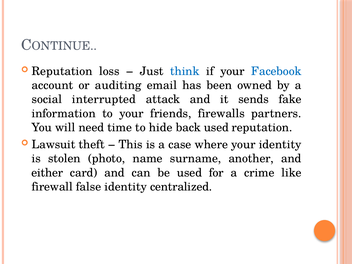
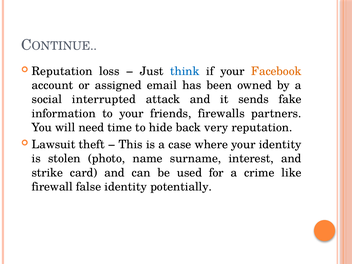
Facebook colour: blue -> orange
auditing: auditing -> assigned
back used: used -> very
another: another -> interest
either: either -> strike
centralized: centralized -> potentially
